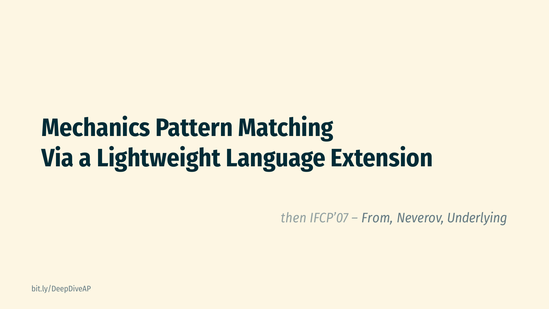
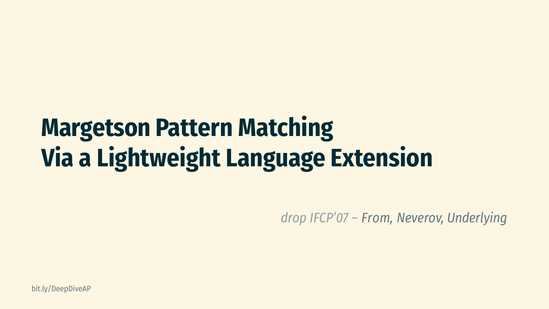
Mechanics: Mechanics -> Margetson
then: then -> drop
